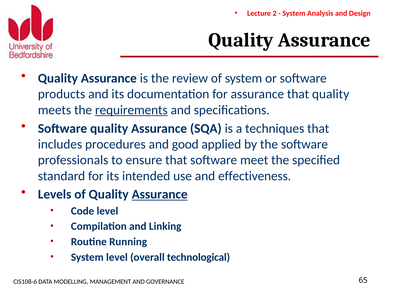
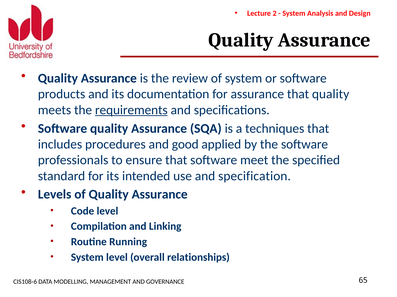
effectiveness: effectiveness -> specification
Assurance at (160, 195) underline: present -> none
technological: technological -> relationships
